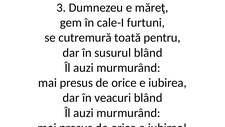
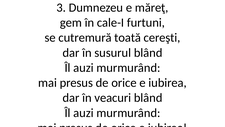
pentru: pentru -> cereşti
